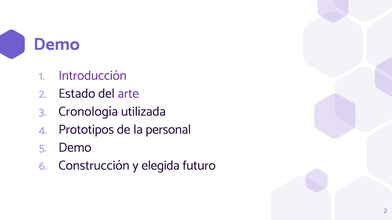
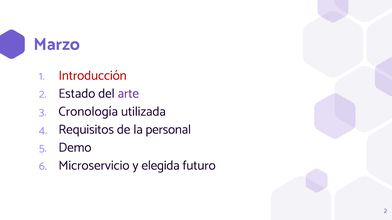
Demo at (57, 44): Demo -> Marzo
Introducción colour: purple -> red
Prototipos: Prototipos -> Requisitos
Construcción: Construcción -> Microservicio
